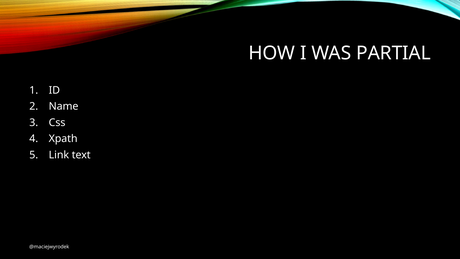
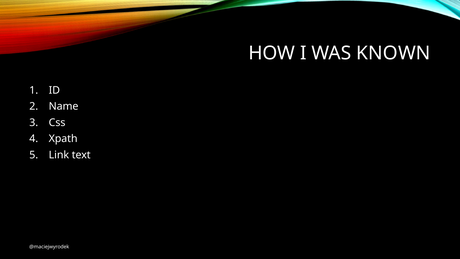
PARTIAL: PARTIAL -> KNOWN
